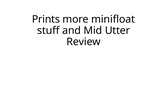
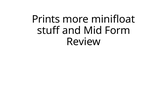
Utter: Utter -> Form
